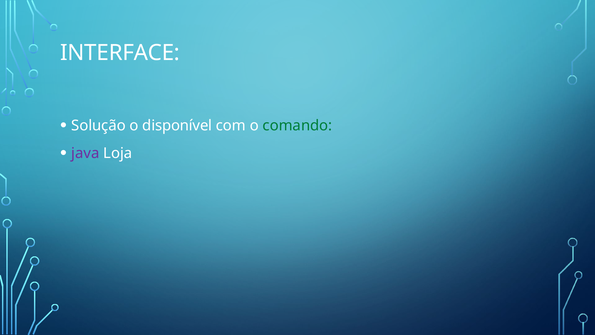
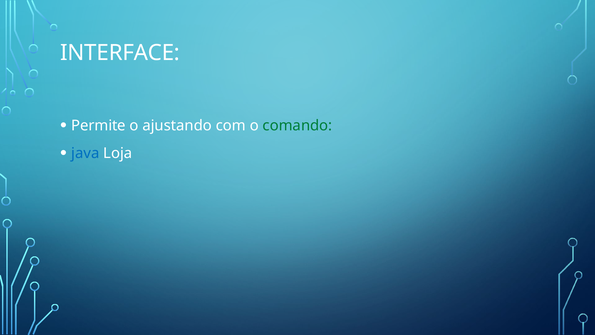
Solução: Solução -> Permite
disponível: disponível -> ajustando
java colour: purple -> blue
